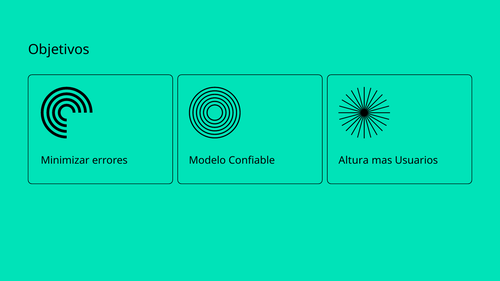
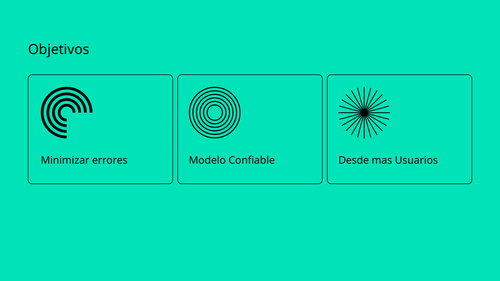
Altura: Altura -> Desde
